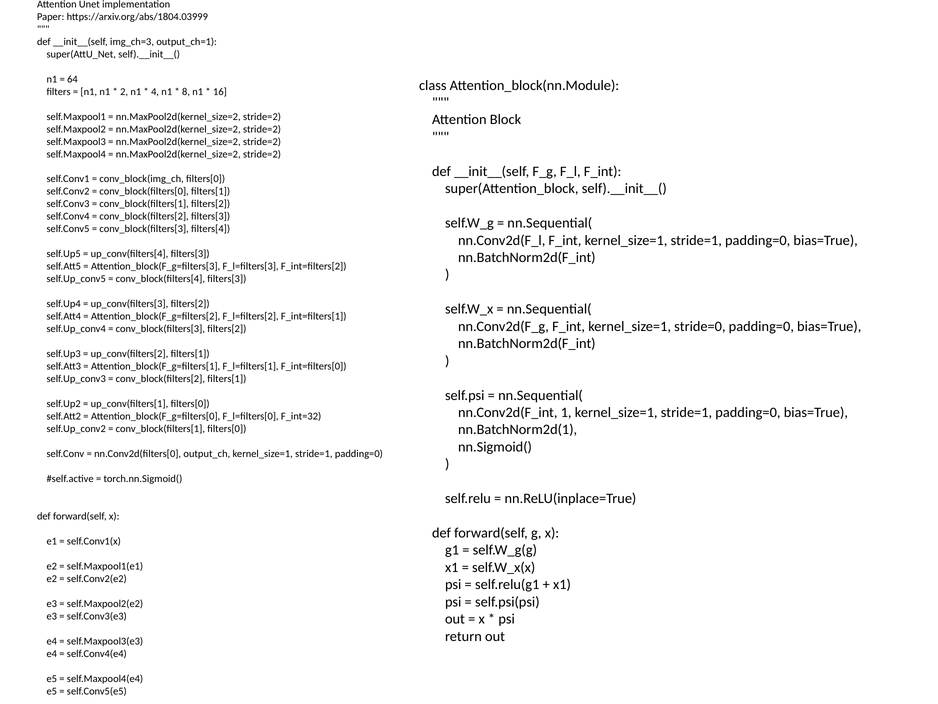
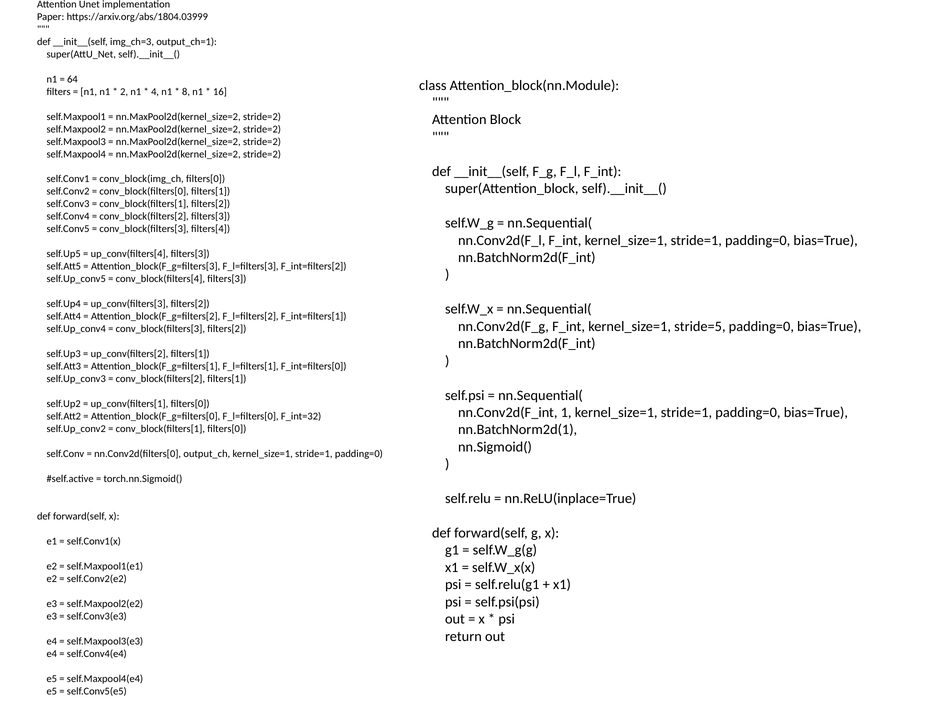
stride=0: stride=0 -> stride=5
